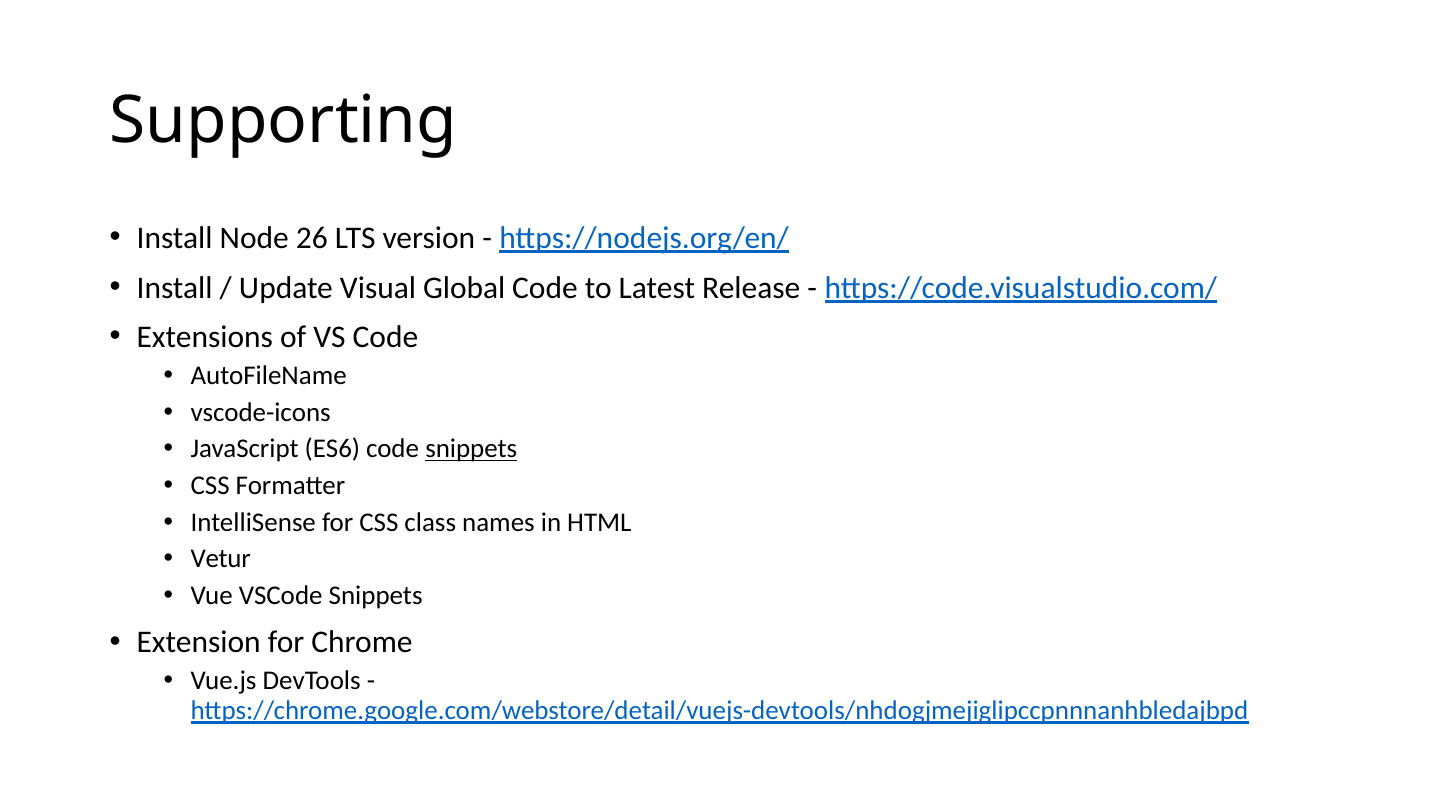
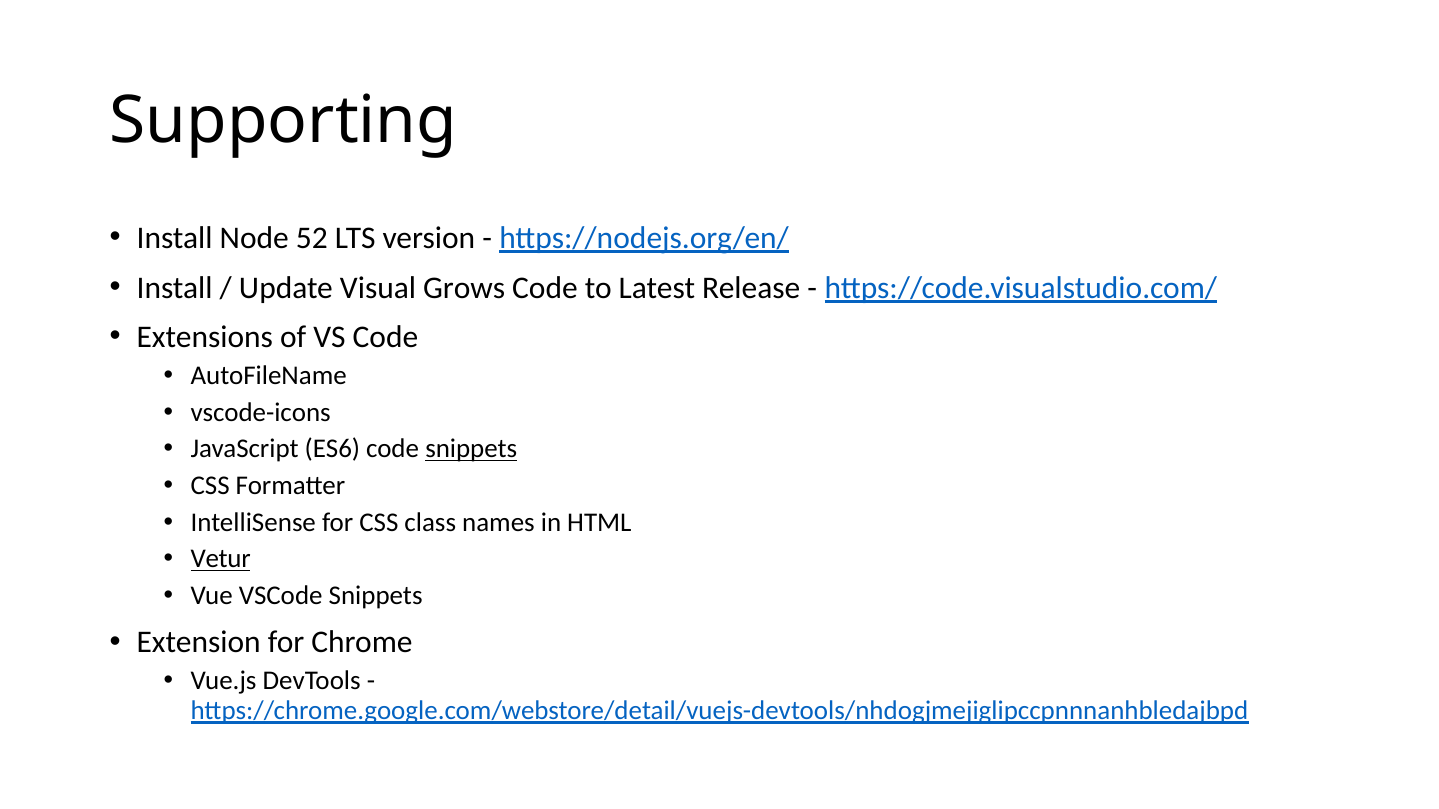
26: 26 -> 52
Global: Global -> Grows
Vetur underline: none -> present
